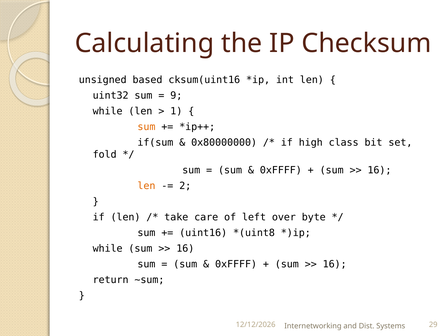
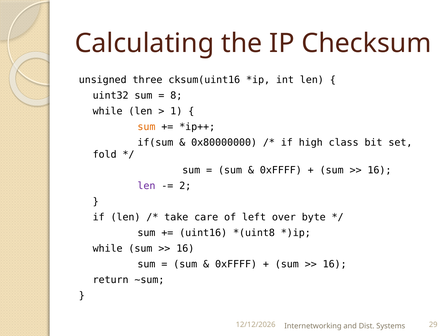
based: based -> three
9: 9 -> 8
len at (146, 186) colour: orange -> purple
